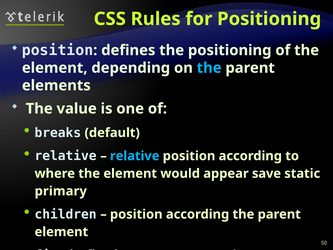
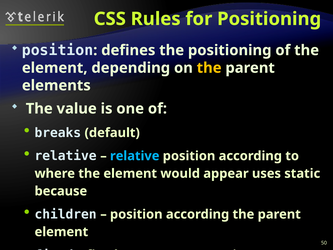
the at (209, 68) colour: light blue -> yellow
save: save -> uses
primary: primary -> because
